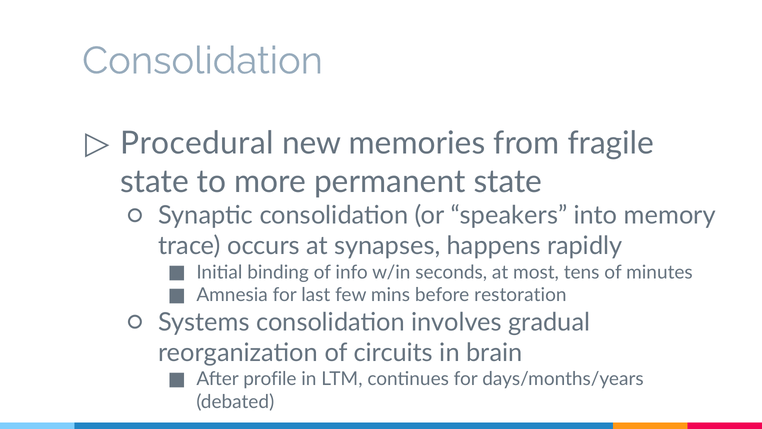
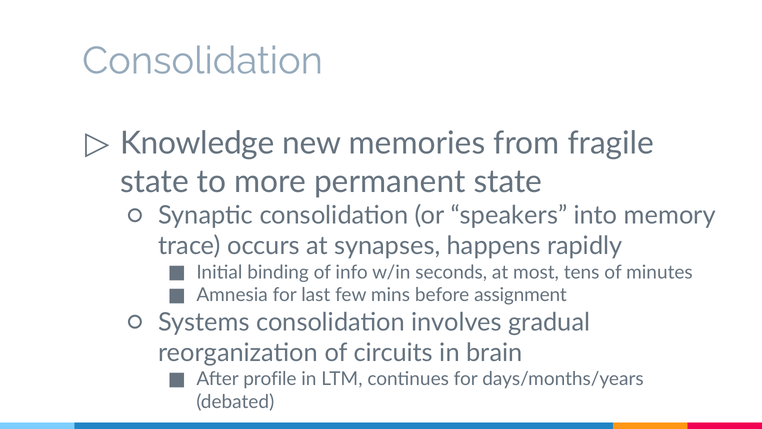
Procedural: Procedural -> Knowledge
restoration: restoration -> assignment
